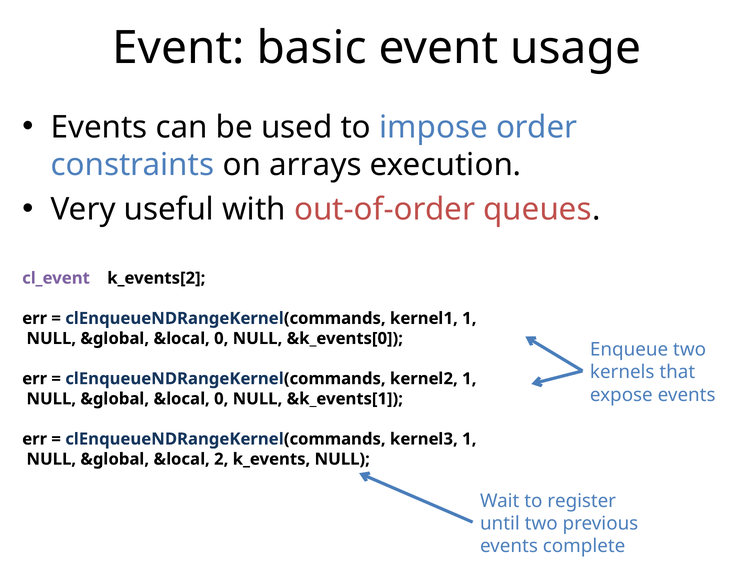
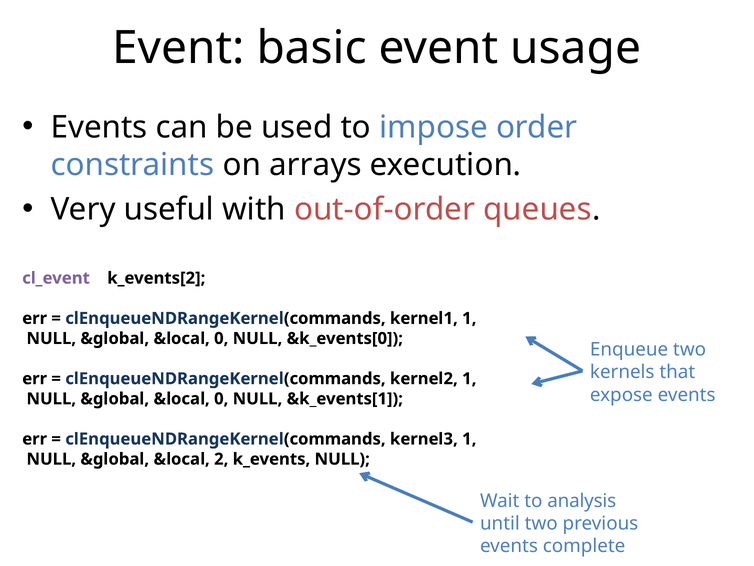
register: register -> analysis
